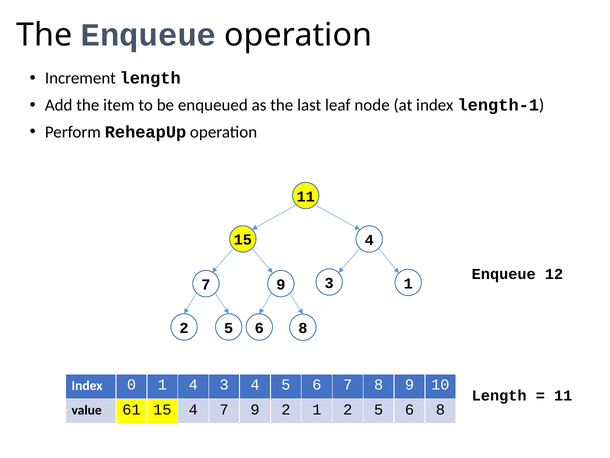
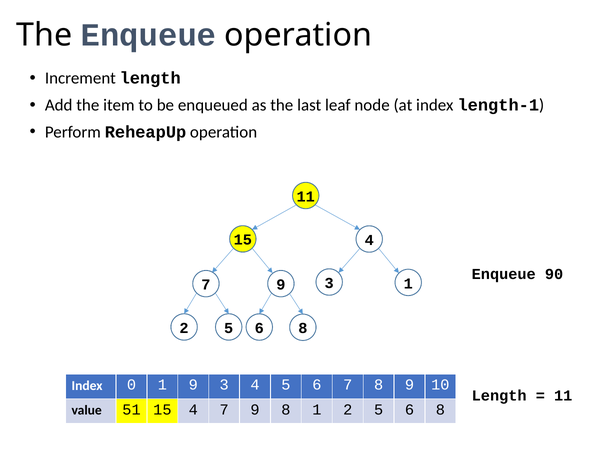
12: 12 -> 90
1 4: 4 -> 9
61: 61 -> 51
9 2: 2 -> 8
